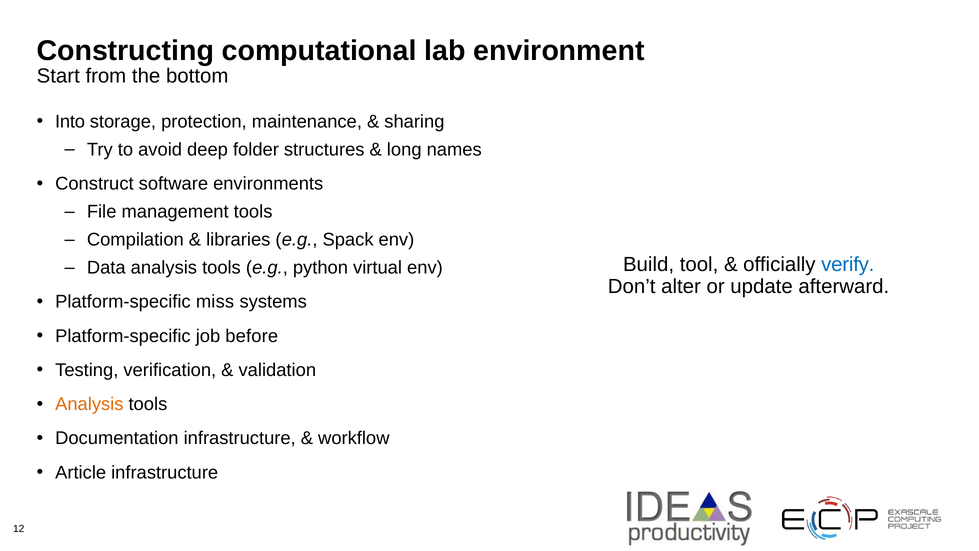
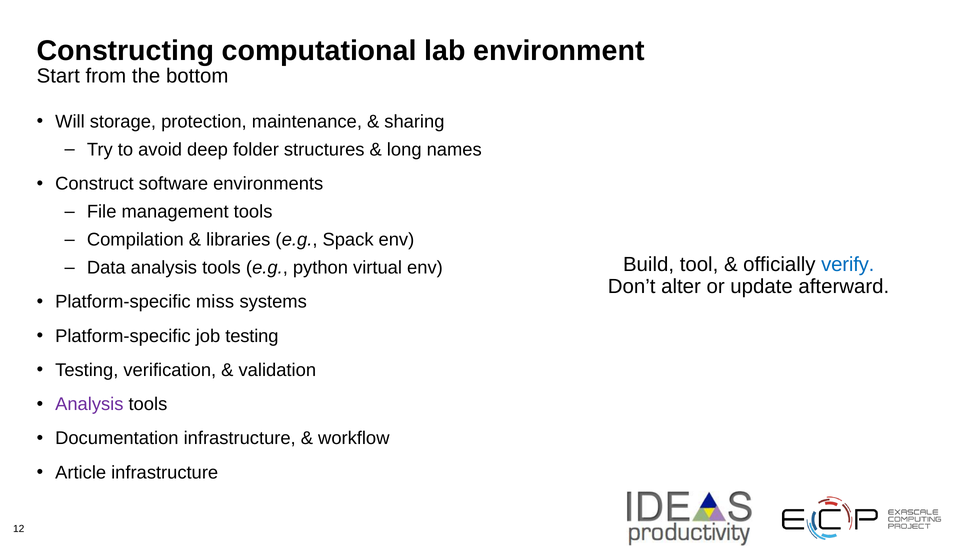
Into: Into -> Will
job before: before -> testing
Analysis at (89, 404) colour: orange -> purple
